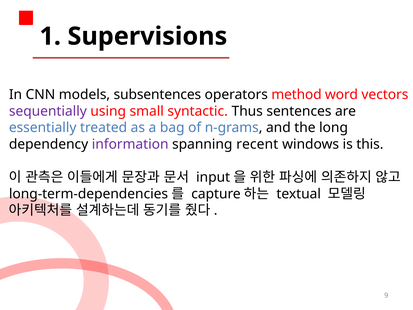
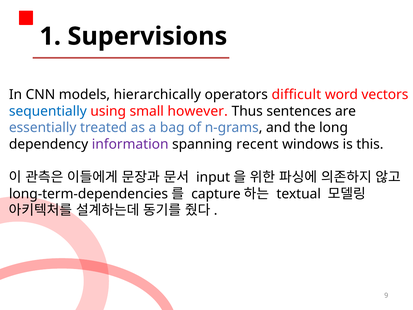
subsentences: subsentences -> hierarchically
method: method -> difﬁcult
sequentially colour: purple -> blue
syntactic: syntactic -> however
